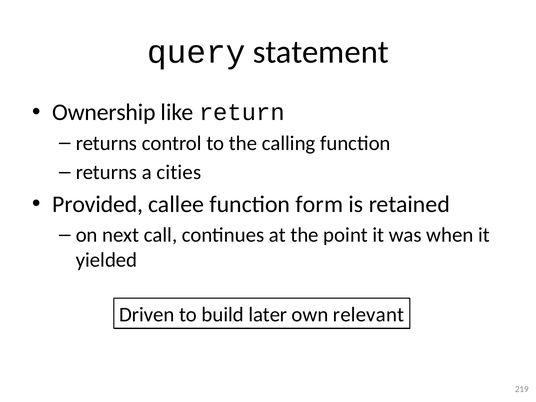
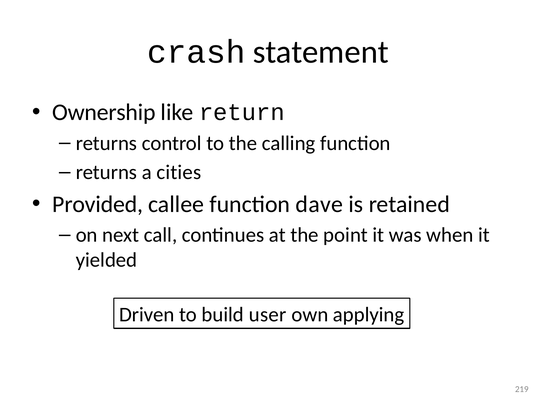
query: query -> crash
form: form -> dave
later: later -> user
relevant: relevant -> applying
